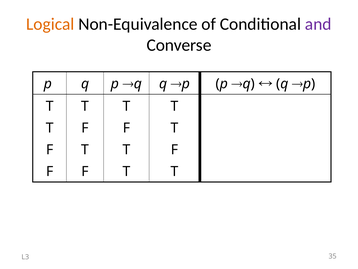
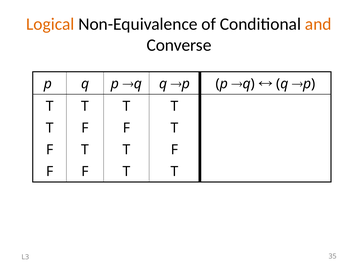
and colour: purple -> orange
